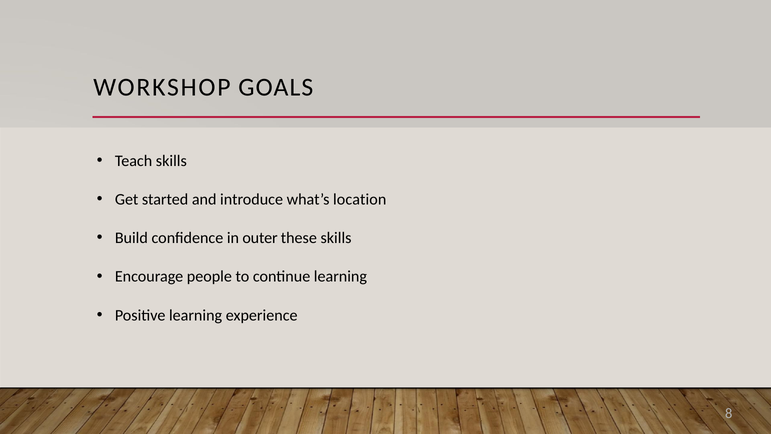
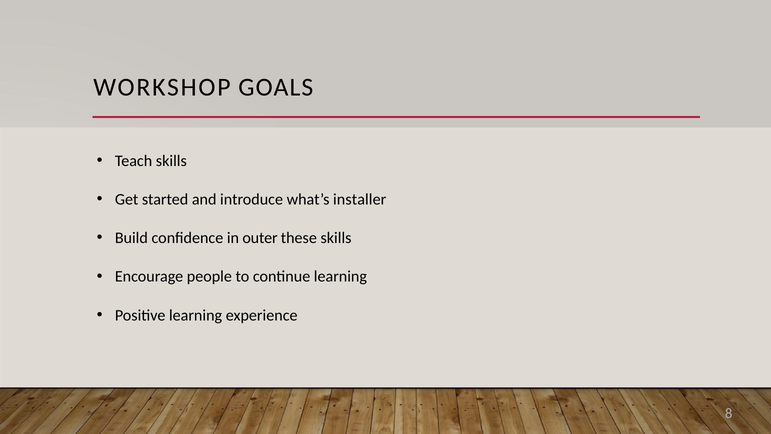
location: location -> installer
